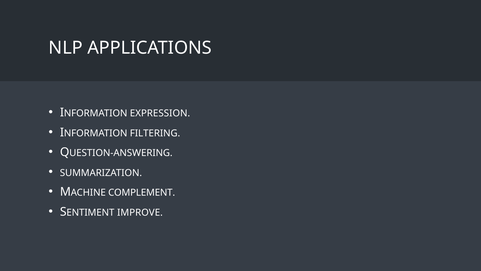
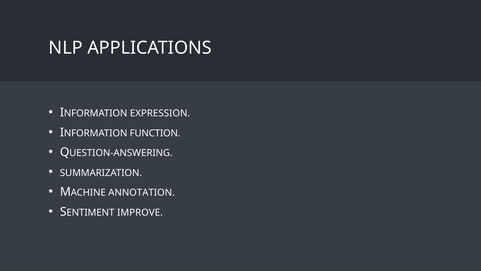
FILTERING: FILTERING -> FUNCTION
COMPLEMENT: COMPLEMENT -> ANNOTATION
